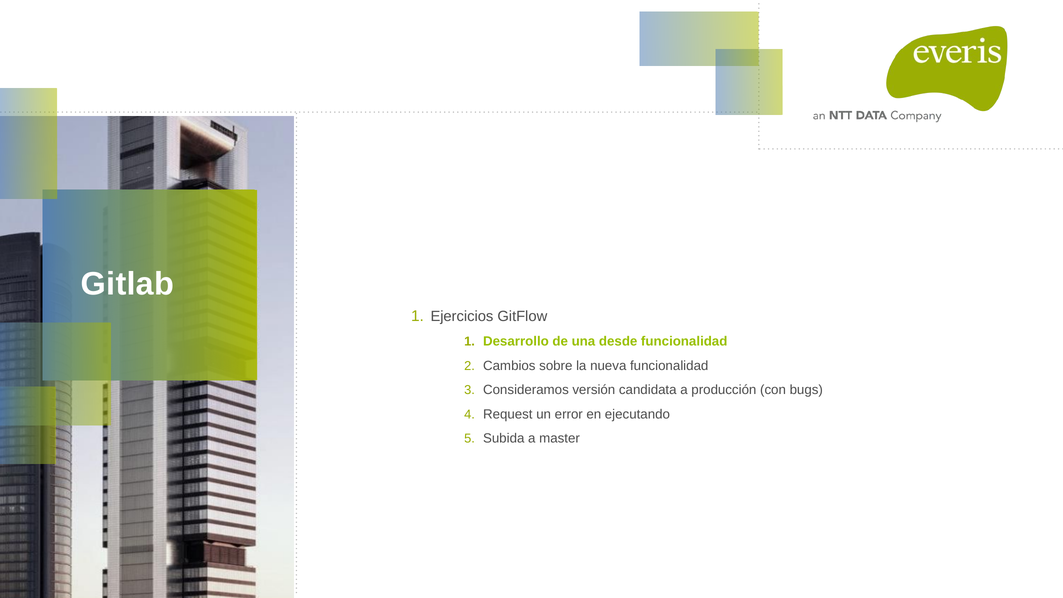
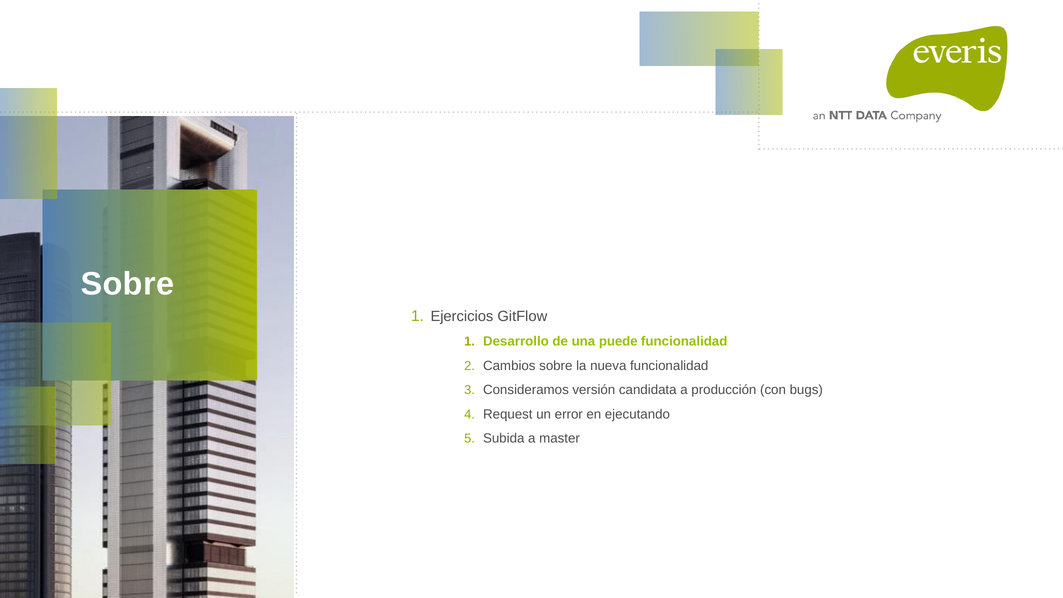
Gitlab at (127, 284): Gitlab -> Sobre
desde: desde -> puede
